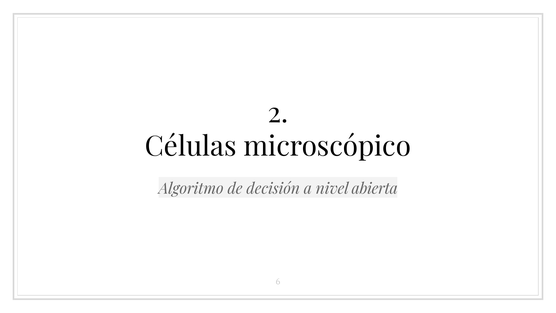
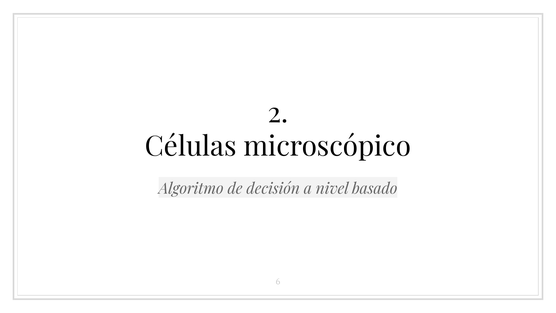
abierta: abierta -> basado
